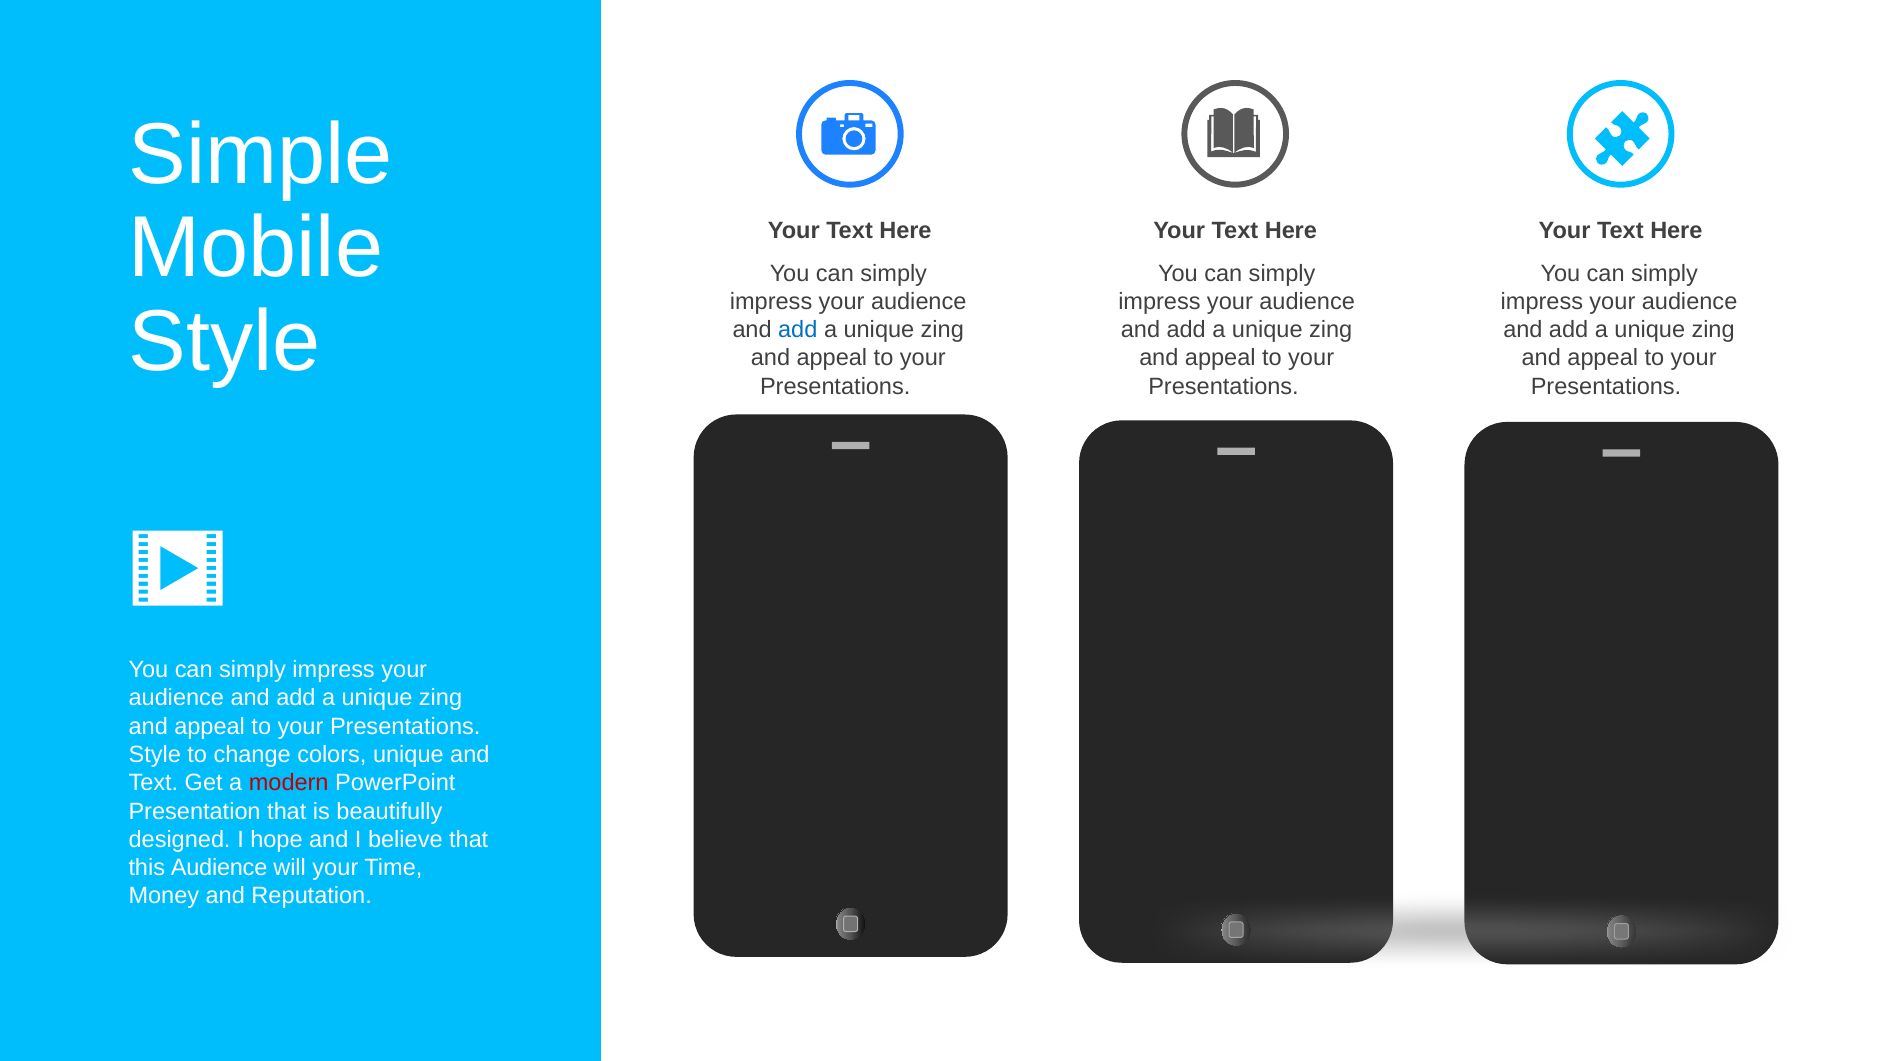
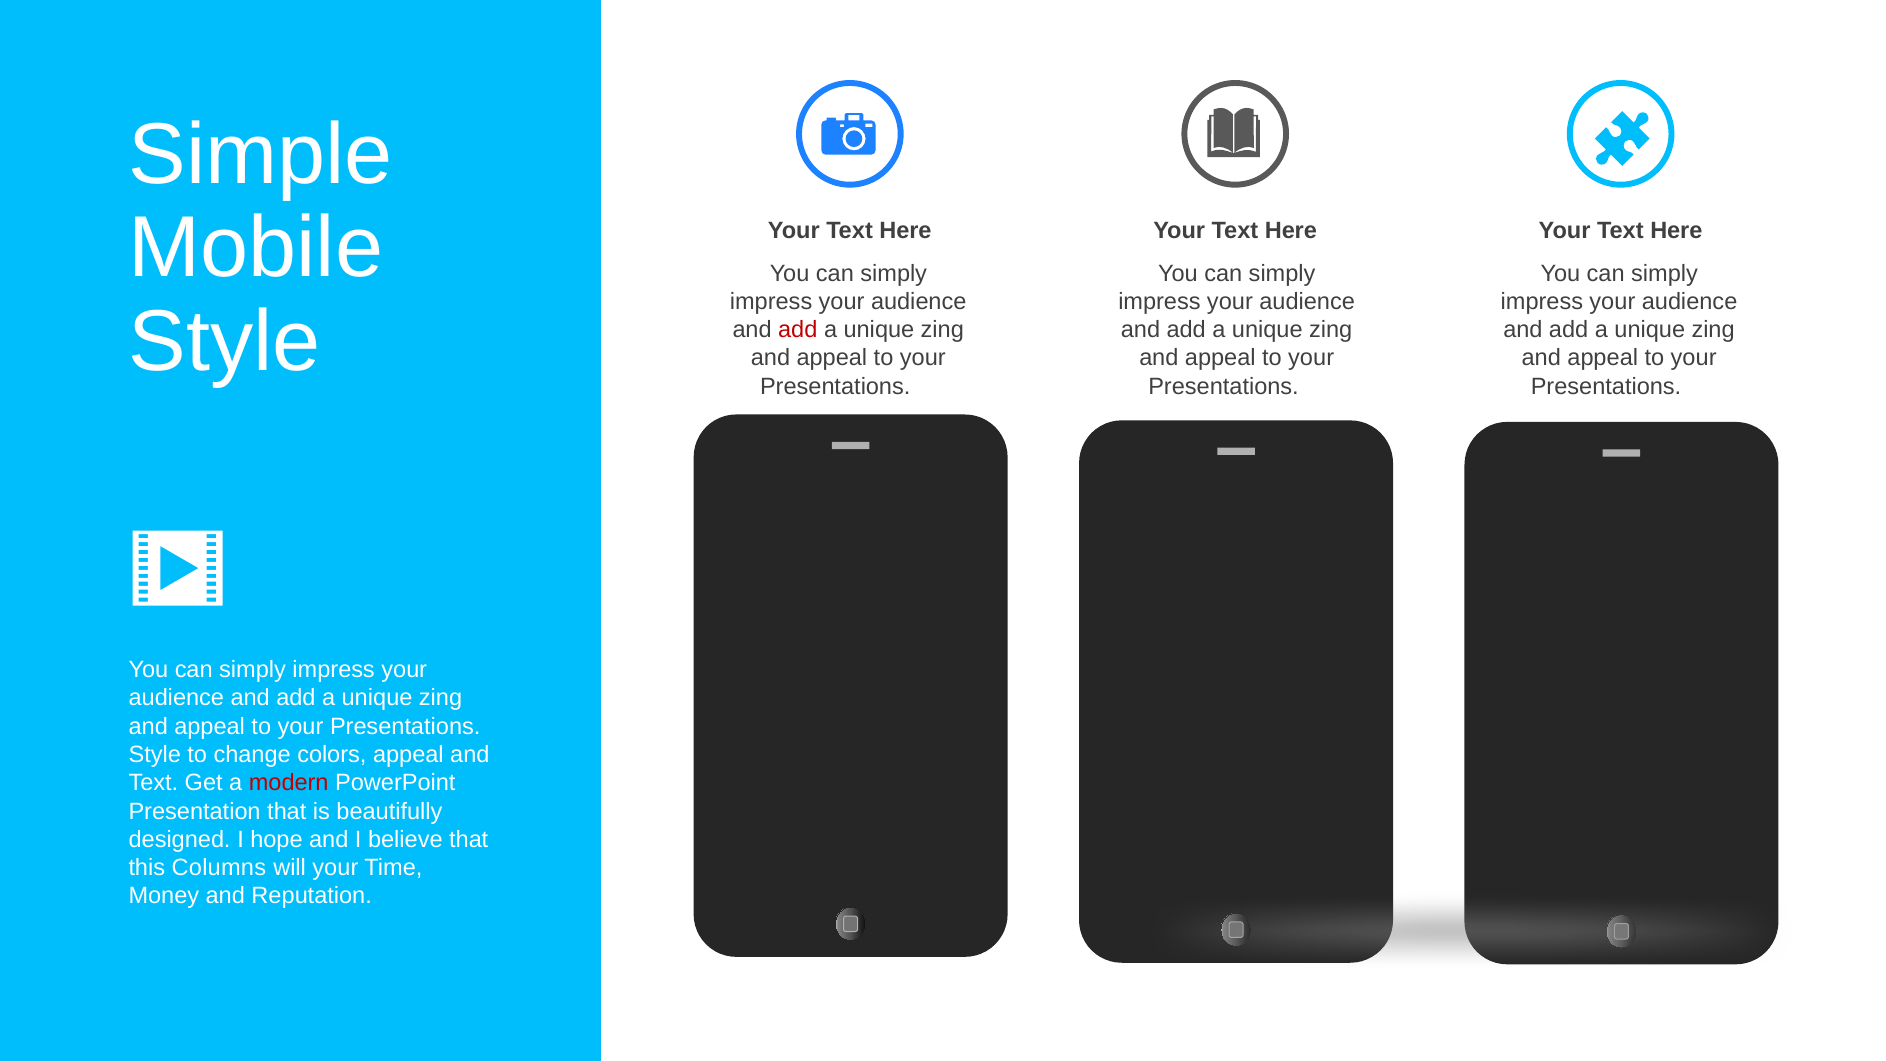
add at (798, 330) colour: blue -> red
colors unique: unique -> appeal
this Audience: Audience -> Columns
